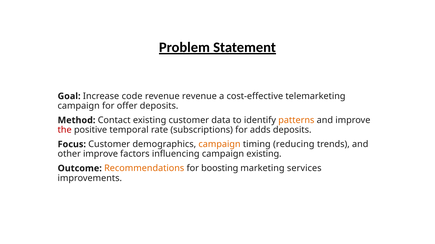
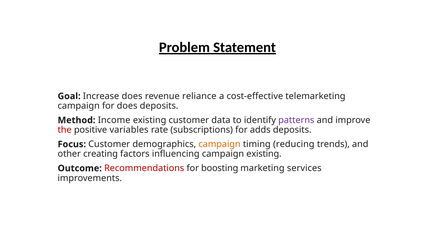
Increase code: code -> does
revenue revenue: revenue -> reliance
for offer: offer -> does
Contact: Contact -> Income
patterns colour: orange -> purple
temporal: temporal -> variables
other improve: improve -> creating
Recommendations colour: orange -> red
